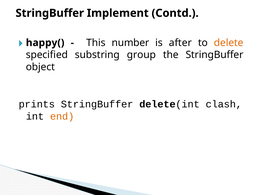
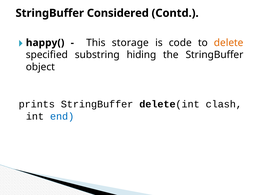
Implement: Implement -> Considered
number: number -> storage
after: after -> code
group: group -> hiding
end colour: orange -> blue
